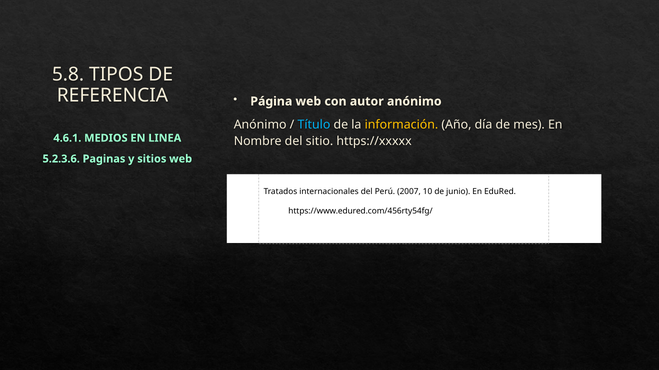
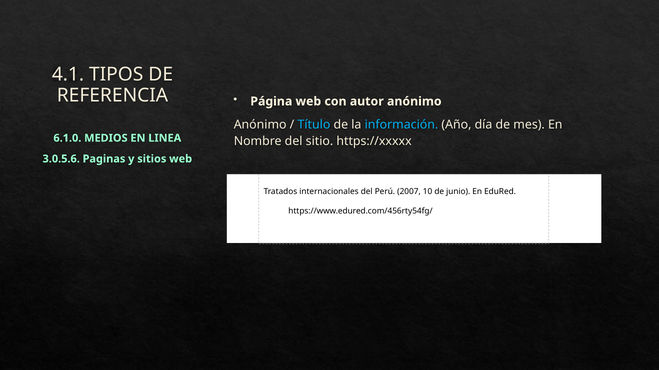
5.8: 5.8 -> 4.1
información colour: yellow -> light blue
4.6.1: 4.6.1 -> 6.1.0
5.2.3.6: 5.2.3.6 -> 3.0.5.6
